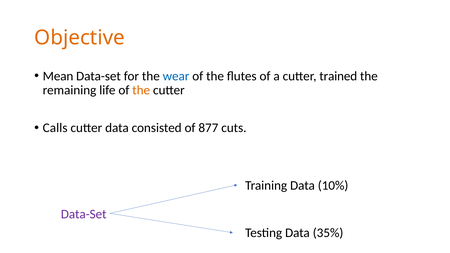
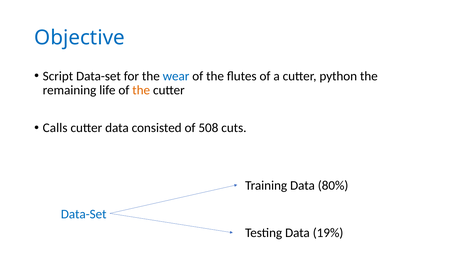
Objective colour: orange -> blue
Mean: Mean -> Script
trained: trained -> python
877: 877 -> 508
10%: 10% -> 80%
Data-Set at (84, 214) colour: purple -> blue
35%: 35% -> 19%
